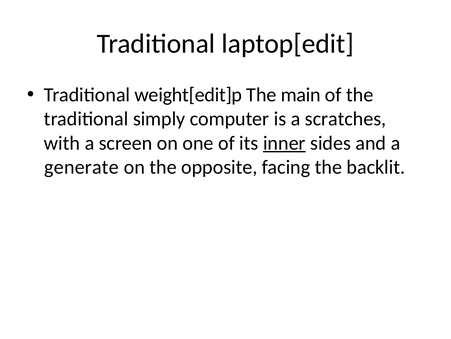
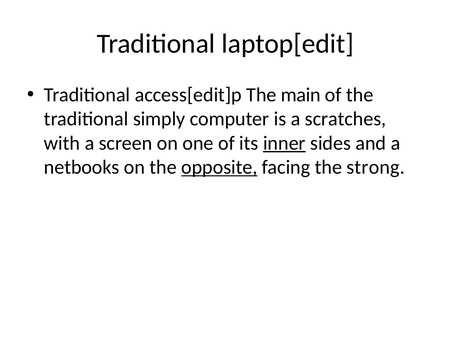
weight[edit]p: weight[edit]p -> access[edit]p
generate: generate -> netbooks
opposite underline: none -> present
backlit: backlit -> strong
